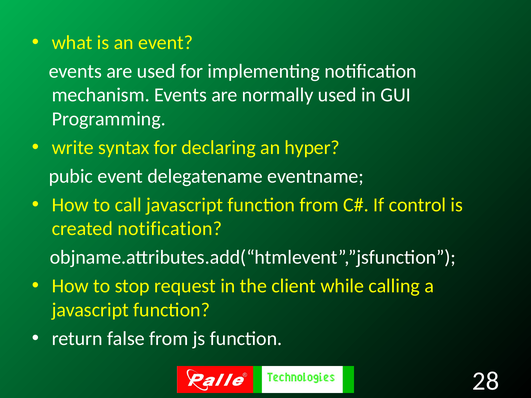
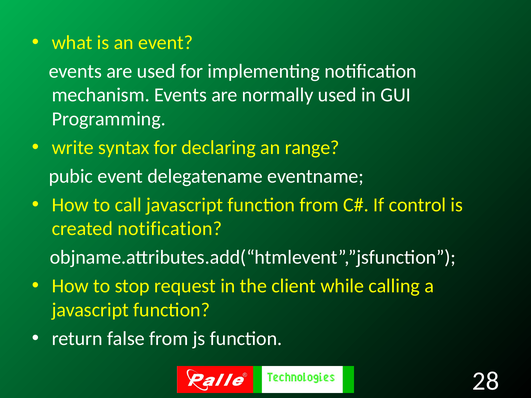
hyper: hyper -> range
